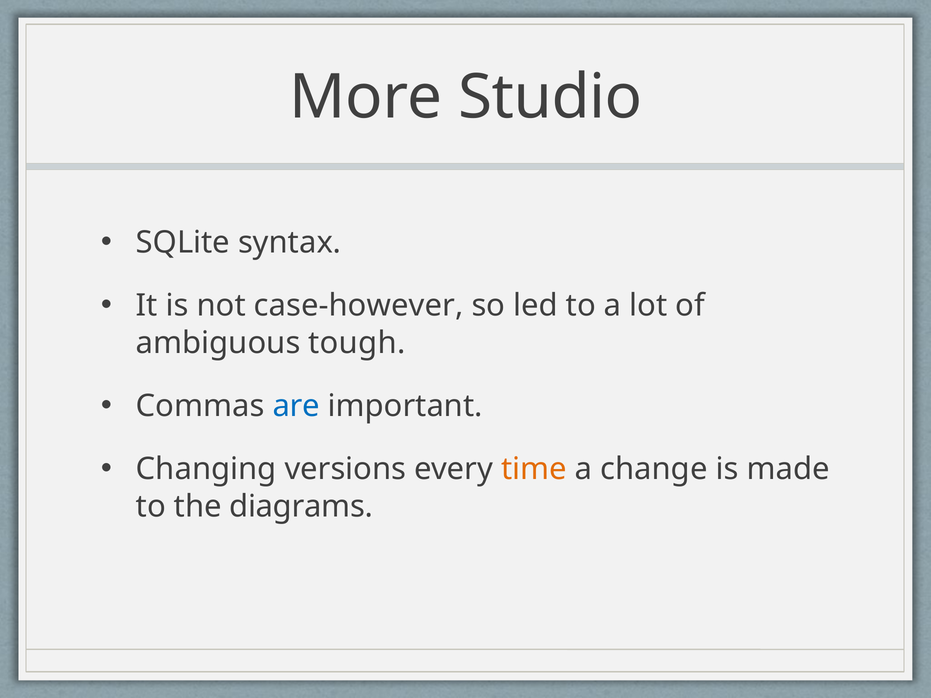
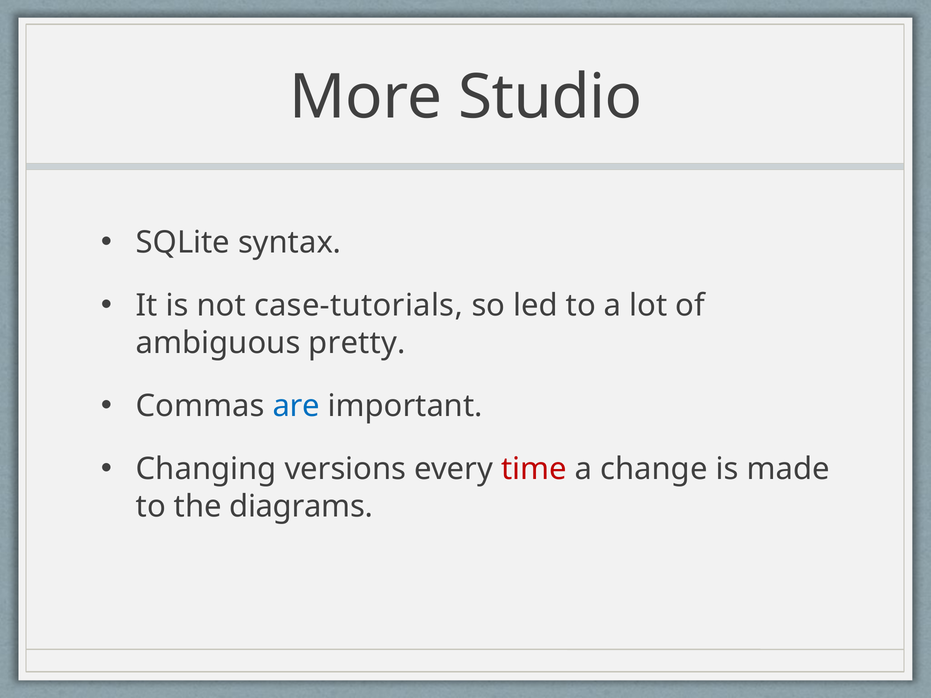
case-however: case-however -> case-tutorials
tough: tough -> pretty
time colour: orange -> red
